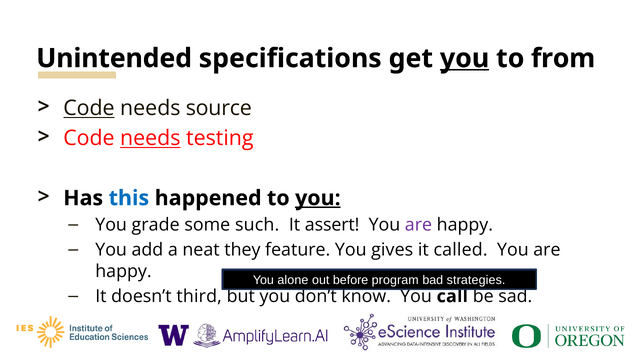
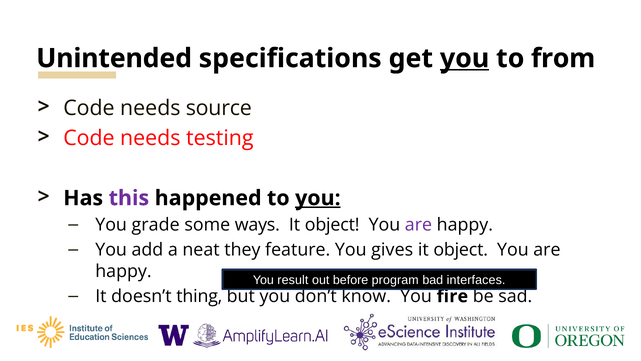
Code at (89, 108) underline: present -> none
needs at (150, 138) underline: present -> none
this colour: blue -> purple
such: such -> ways
assert at (332, 225): assert -> object
called at (461, 250): called -> object
alone: alone -> result
strategies: strategies -> interfaces
third: third -> thing
call: call -> fire
